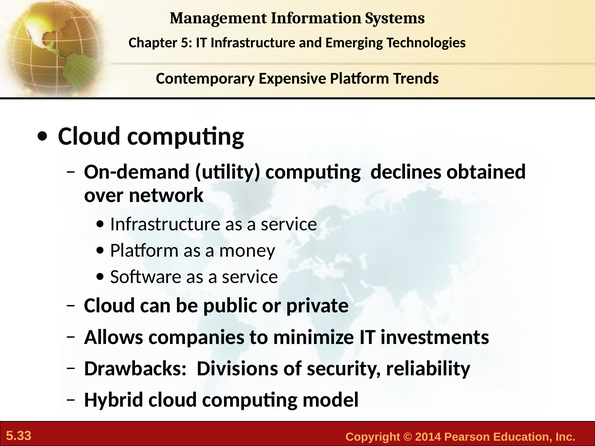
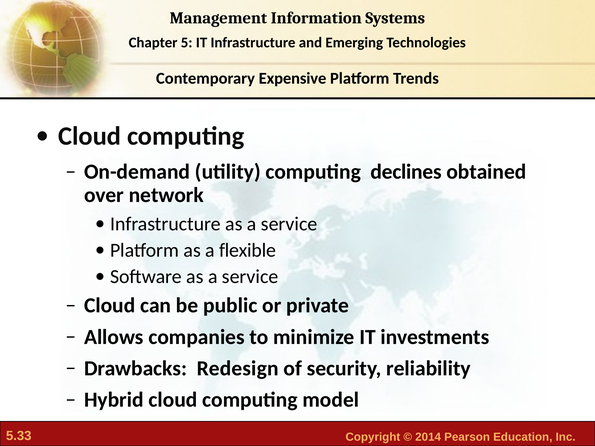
money: money -> flexible
Divisions: Divisions -> Redesign
